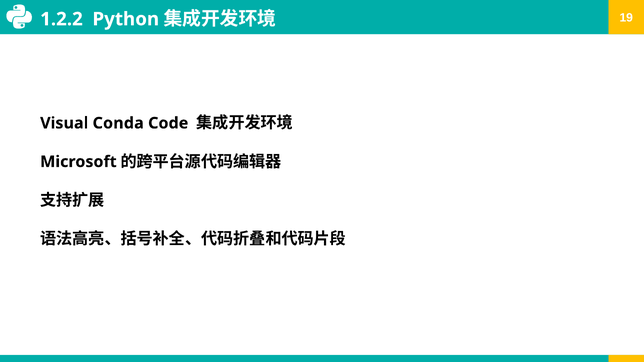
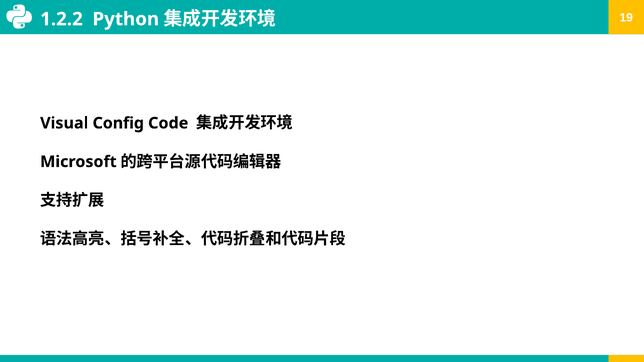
Conda: Conda -> Config
